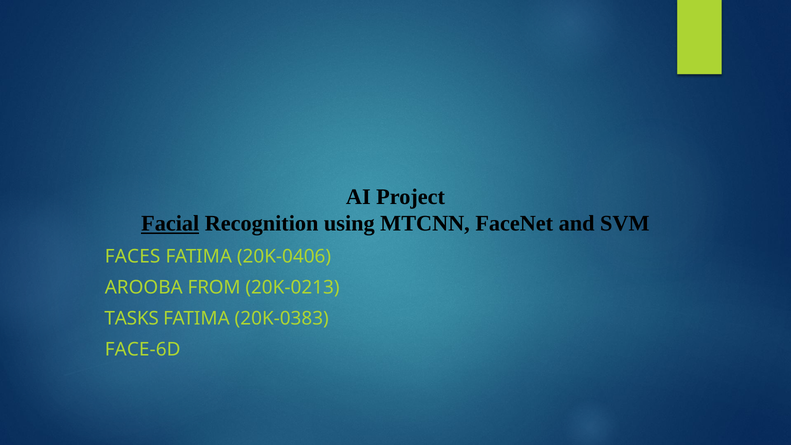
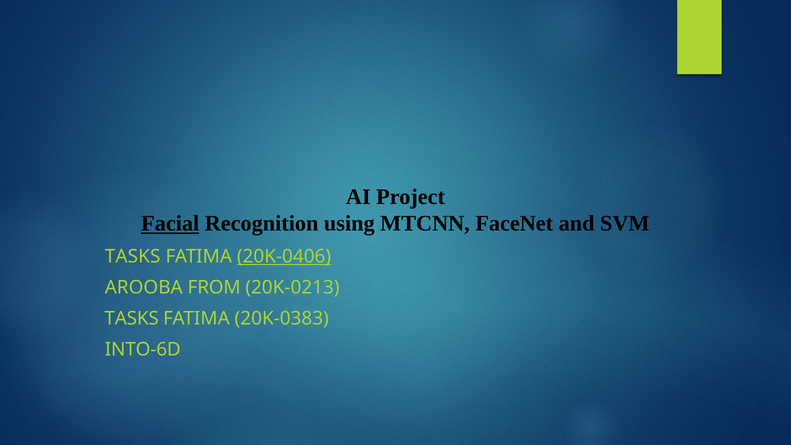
FACES at (133, 256): FACES -> TASKS
20K-0406 underline: none -> present
FACE-6D: FACE-6D -> INTO-6D
